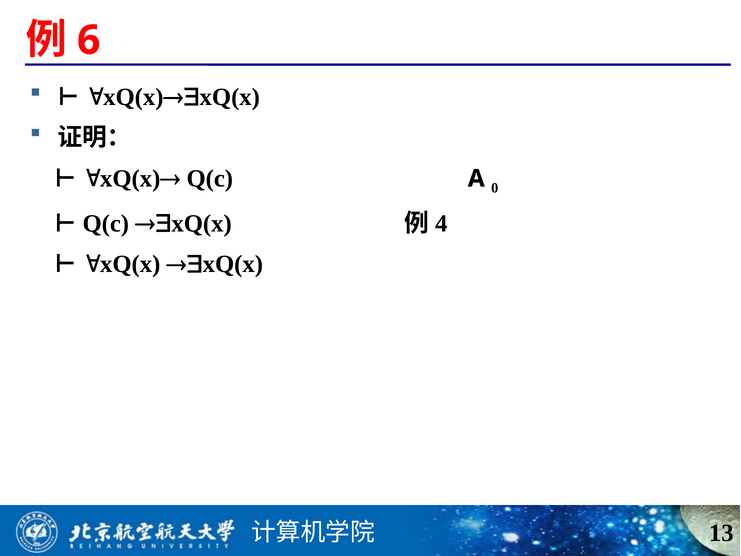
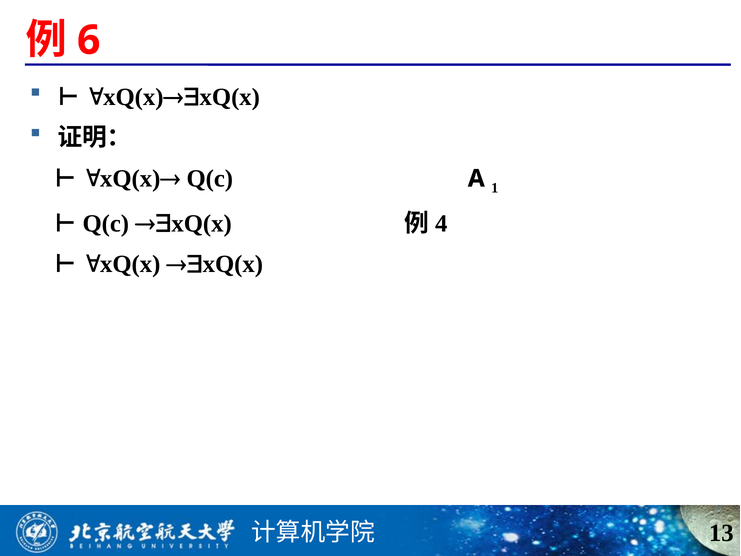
0: 0 -> 1
